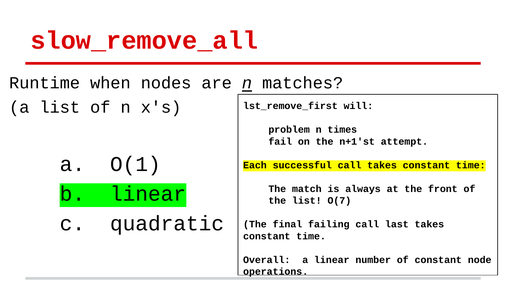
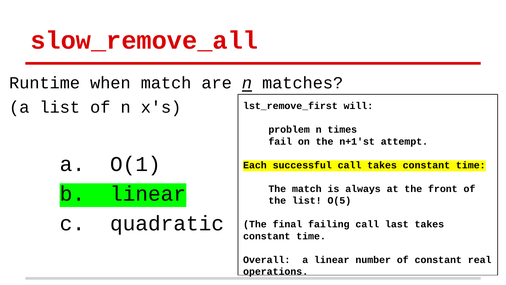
when nodes: nodes -> match
O(7: O(7 -> O(5
node: node -> real
